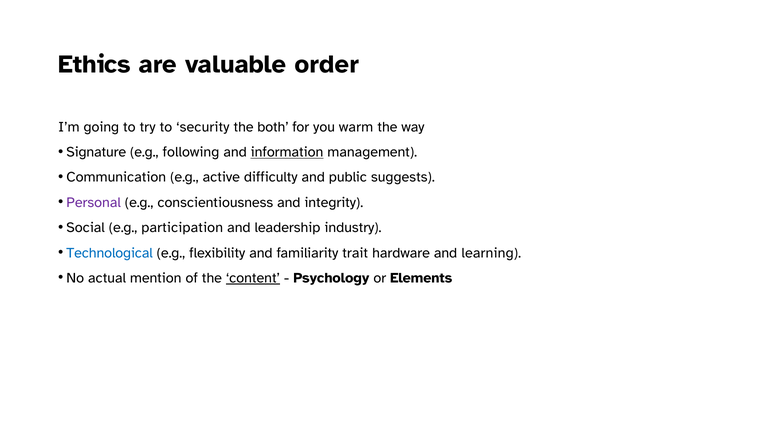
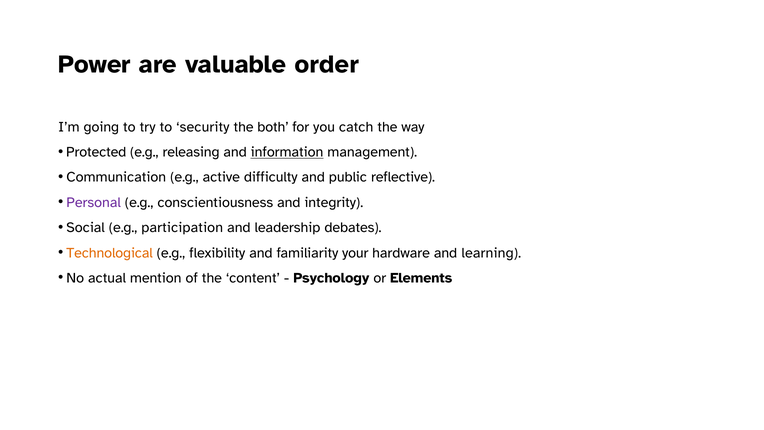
Ethics: Ethics -> Power
warm: warm -> catch
Signature: Signature -> Protected
following: following -> releasing
suggests: suggests -> reflective
industry: industry -> debates
Technological colour: blue -> orange
trait: trait -> your
content underline: present -> none
